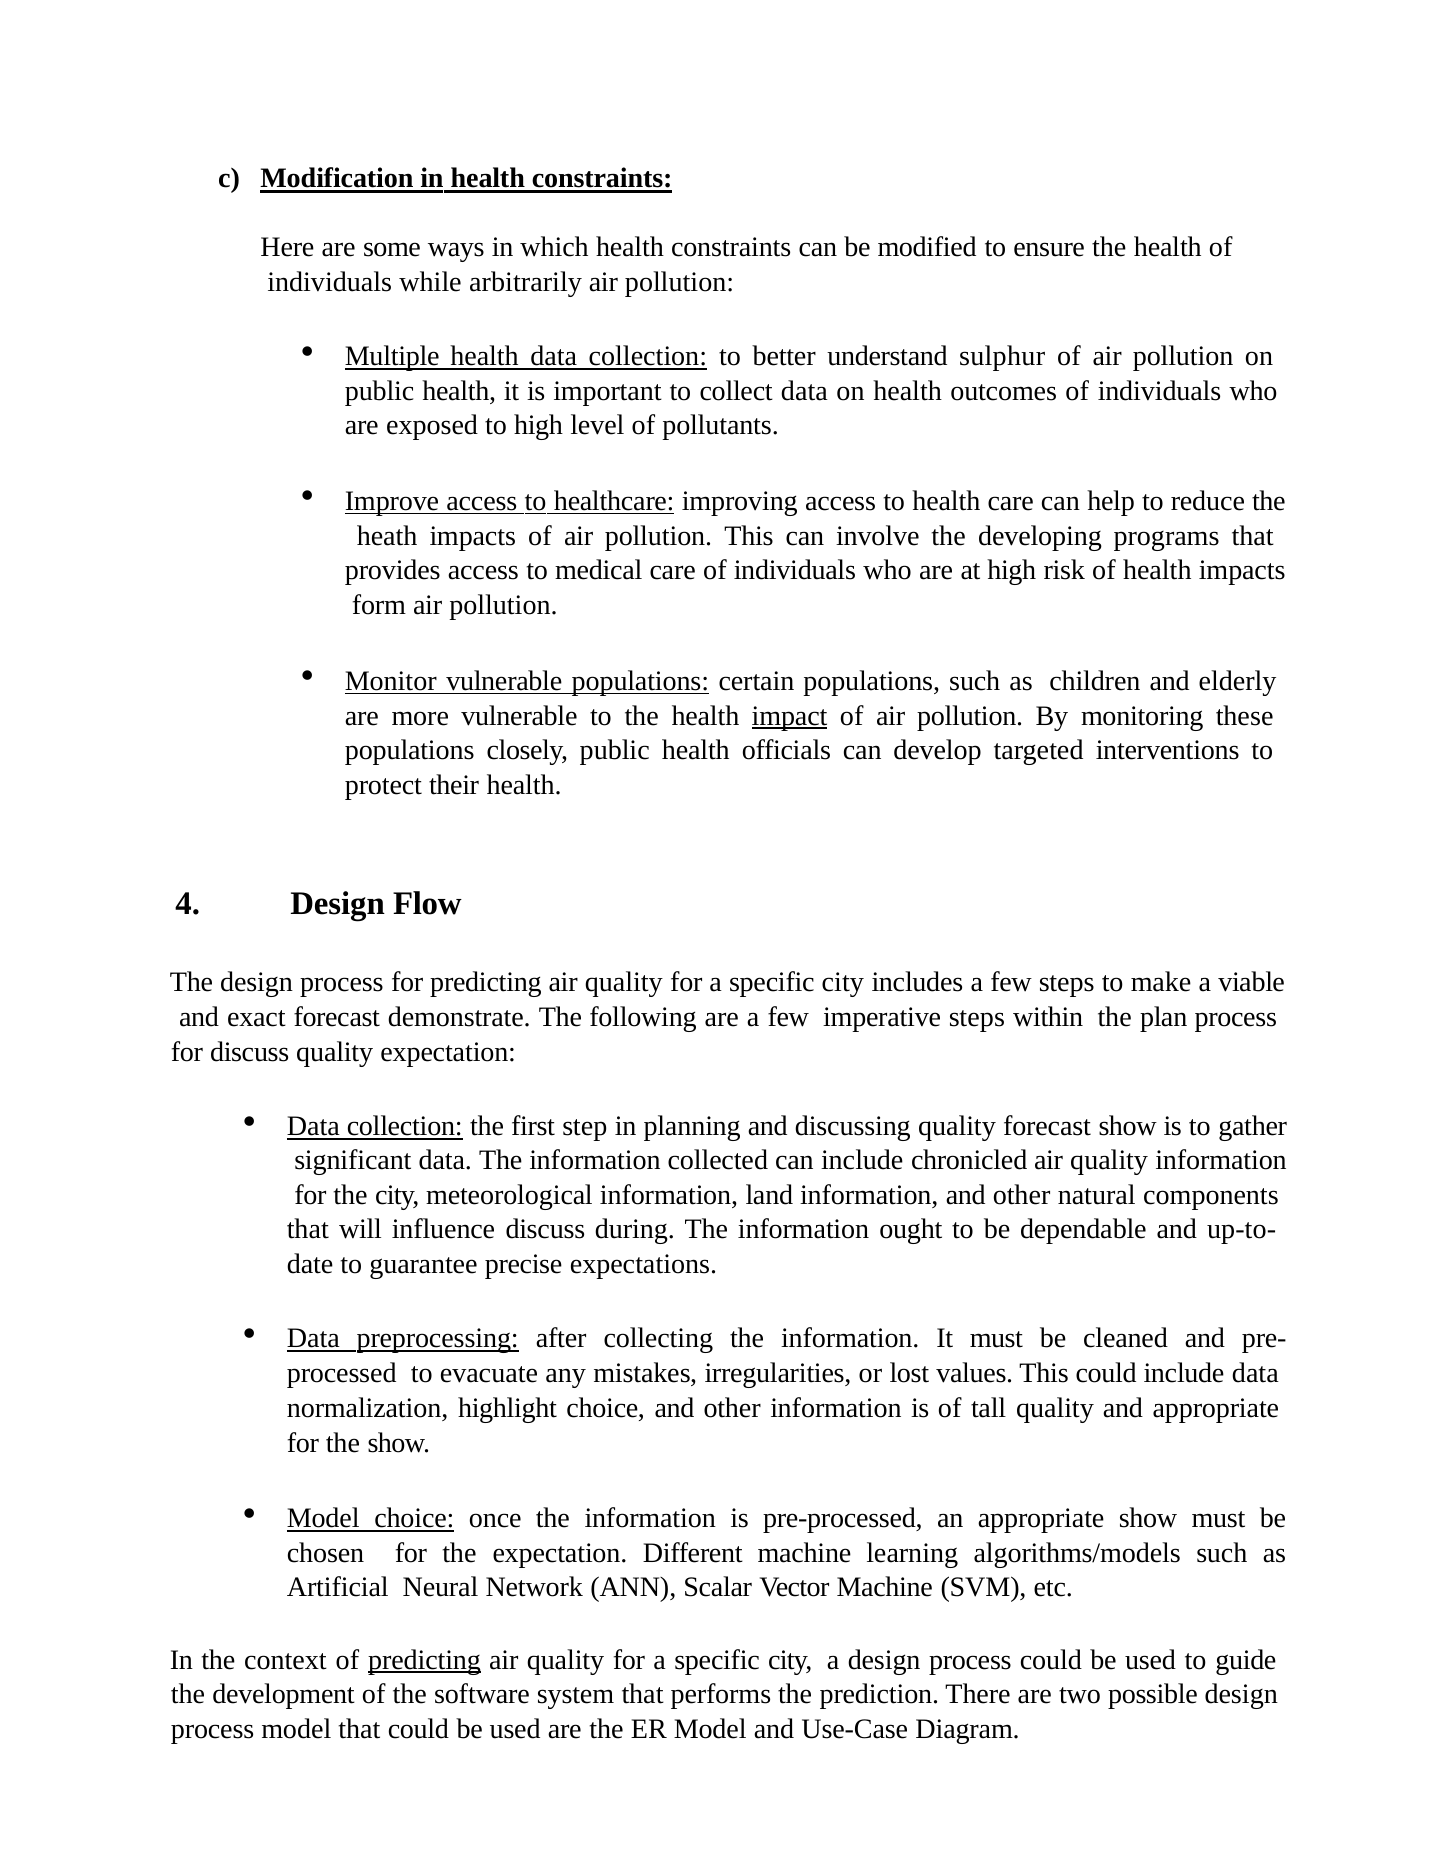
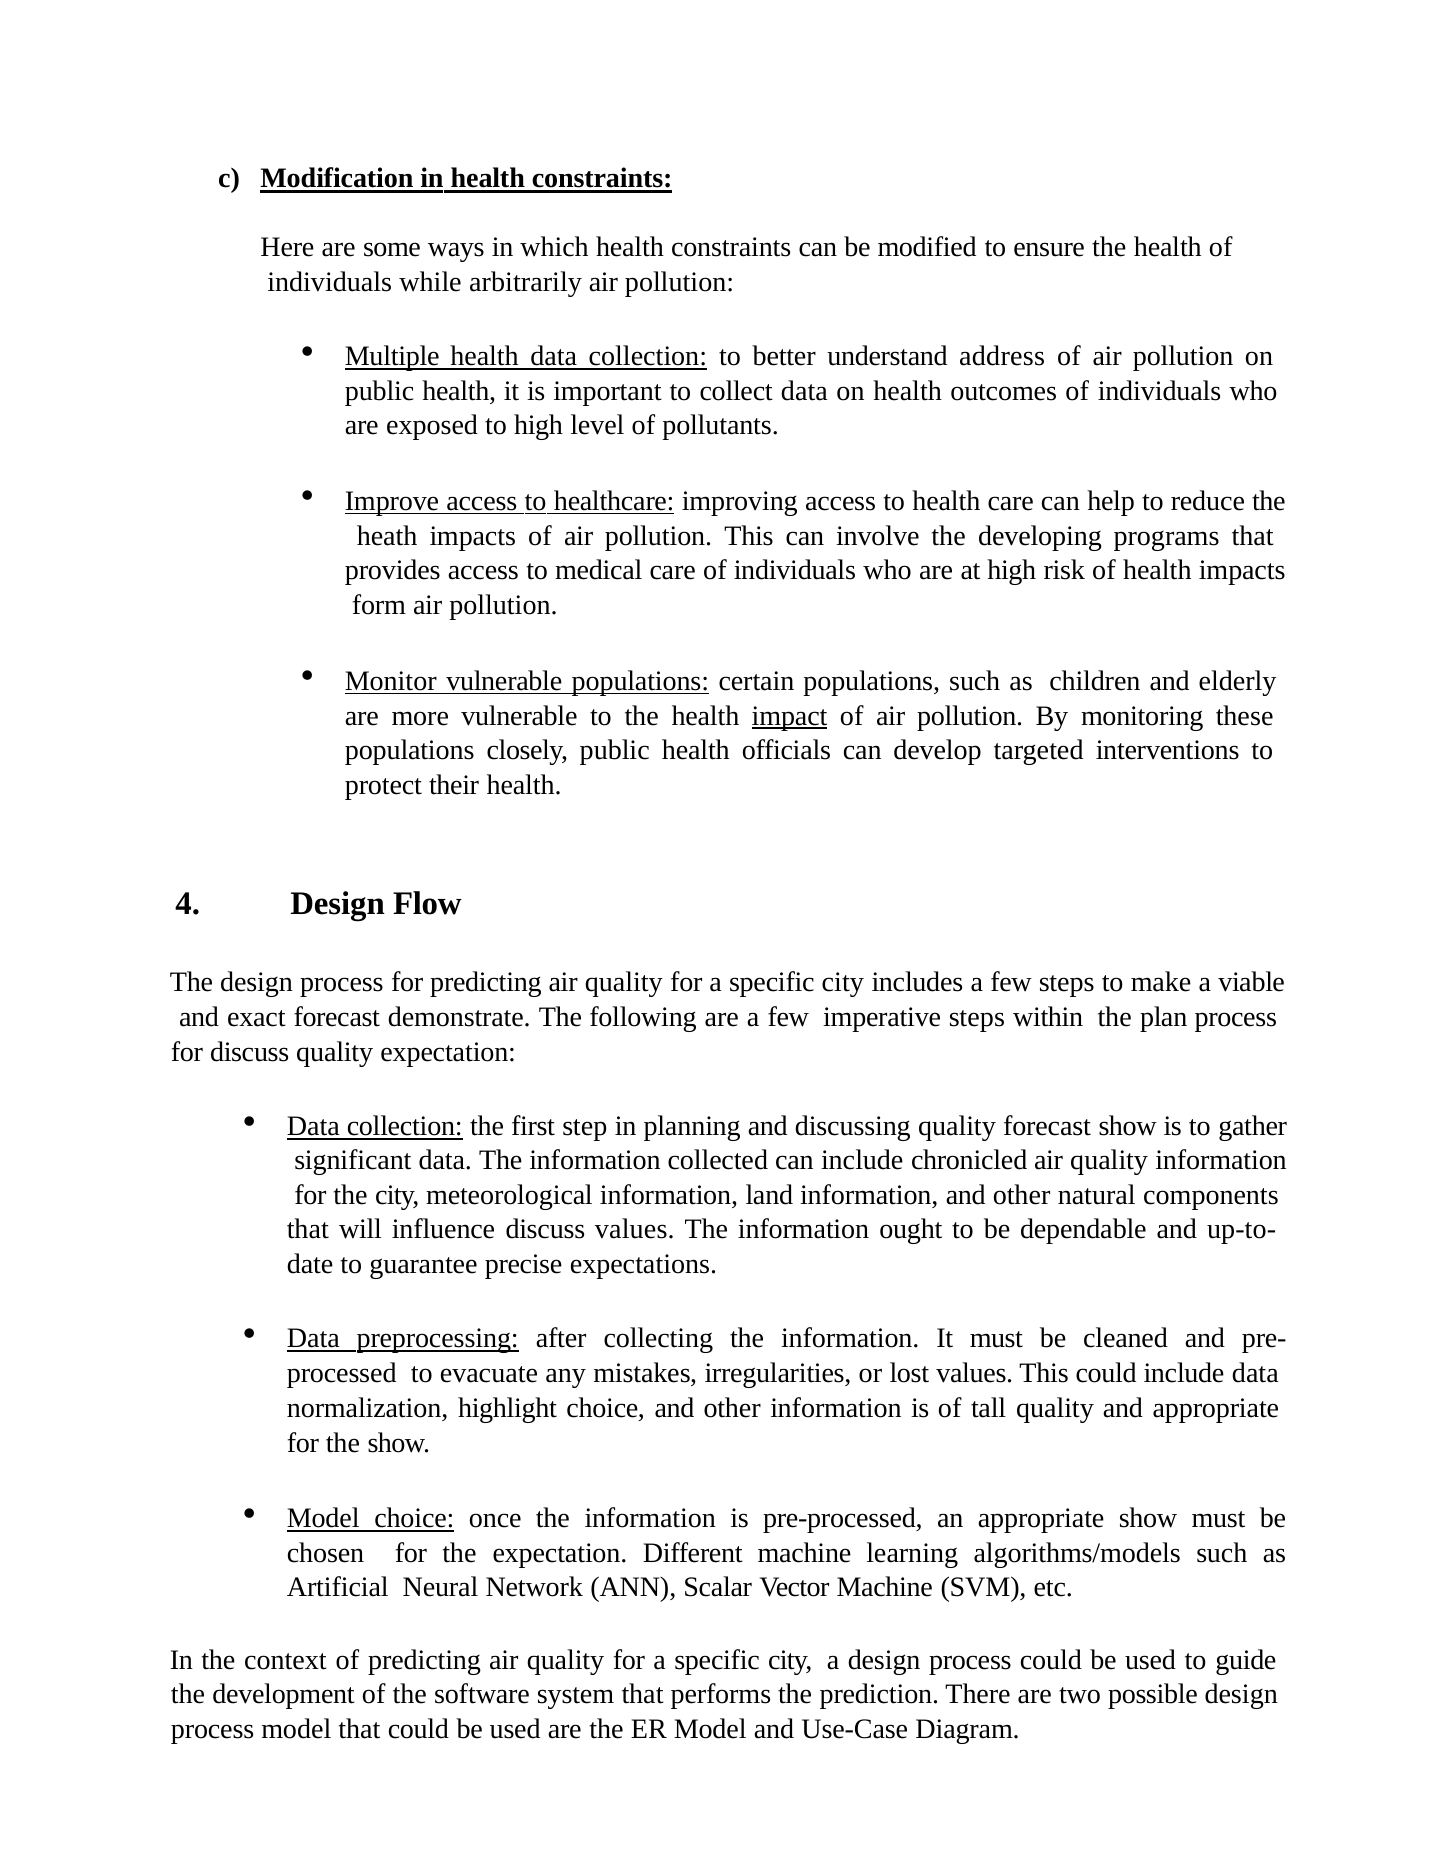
sulphur: sulphur -> address
discuss during: during -> values
predicting at (425, 1659) underline: present -> none
